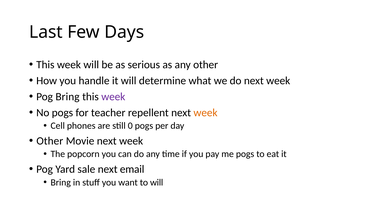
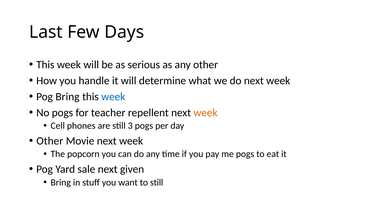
week at (113, 97) colour: purple -> blue
0: 0 -> 3
email: email -> given
to will: will -> still
